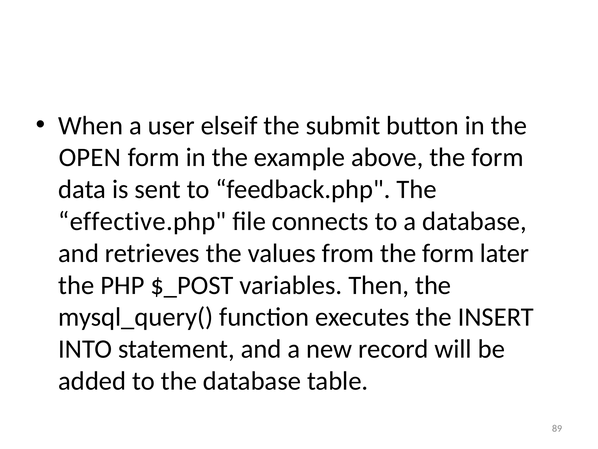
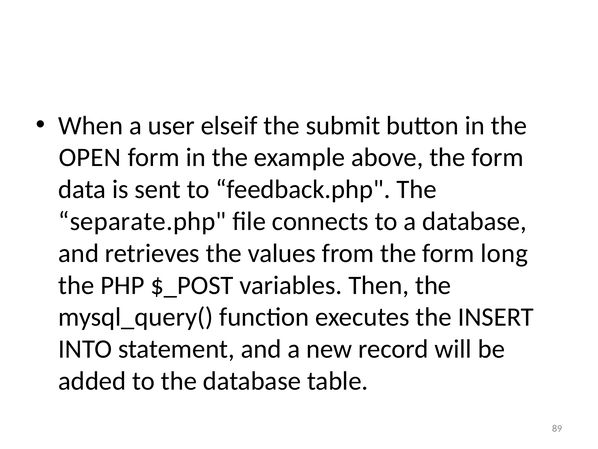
effective.php: effective.php -> separate.php
later: later -> long
